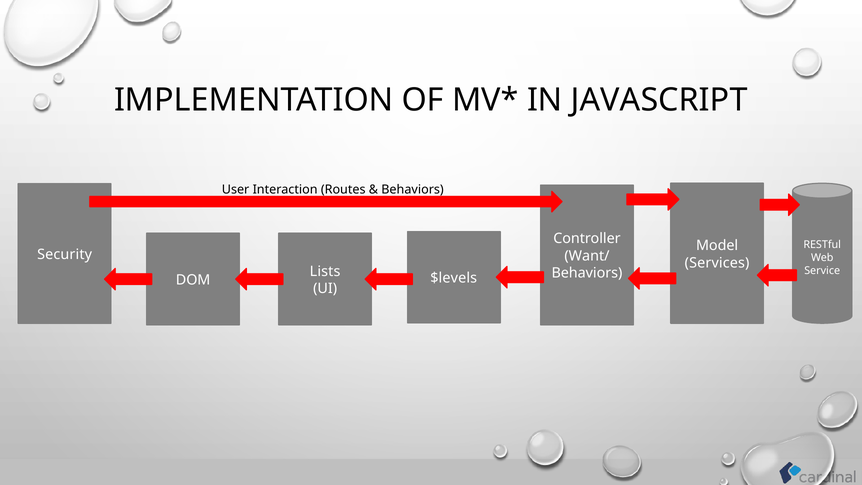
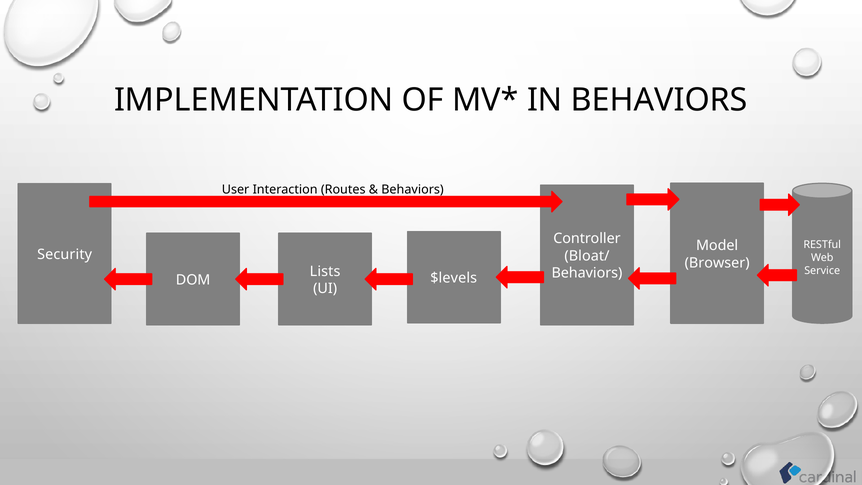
IN JAVASCRIPT: JAVASCRIPT -> BEHAVIORS
Want/: Want/ -> Bloat/
Services: Services -> Browser
